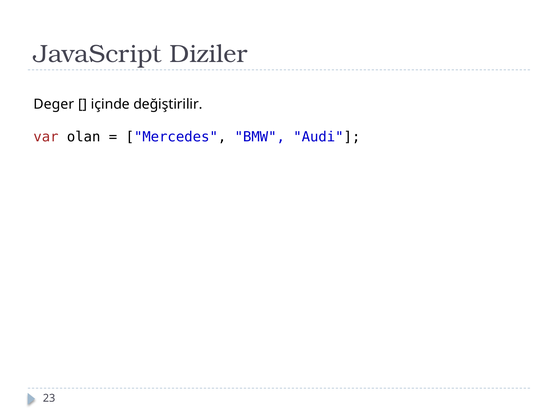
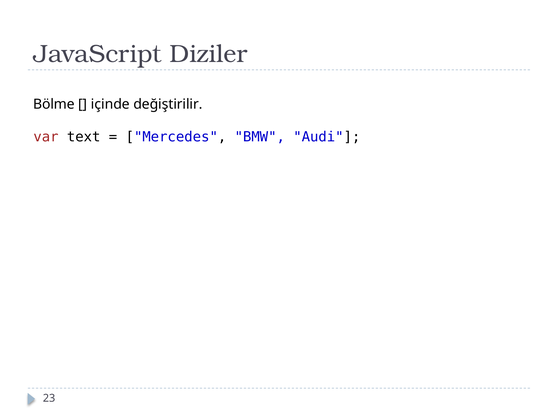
Deger: Deger -> Bölme
olan: olan -> text
